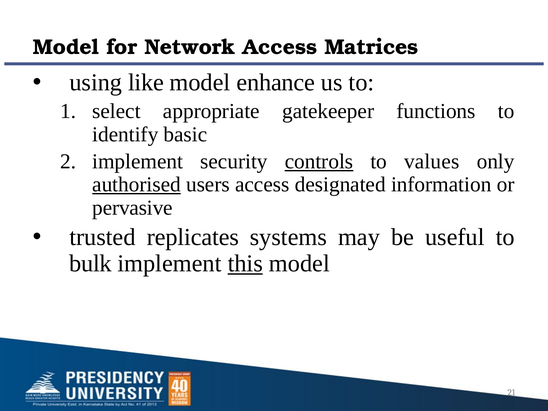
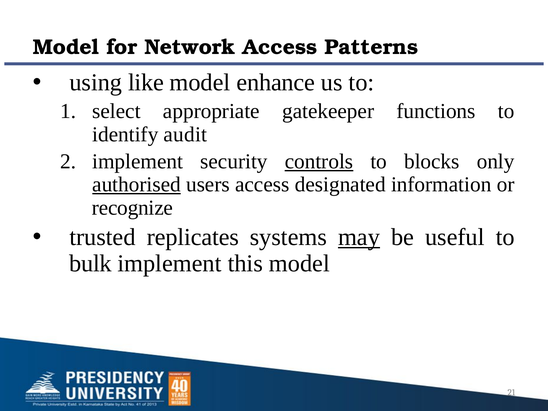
Matrices: Matrices -> Patterns
basic: basic -> audit
values: values -> blocks
pervasive: pervasive -> recognize
may underline: none -> present
this underline: present -> none
